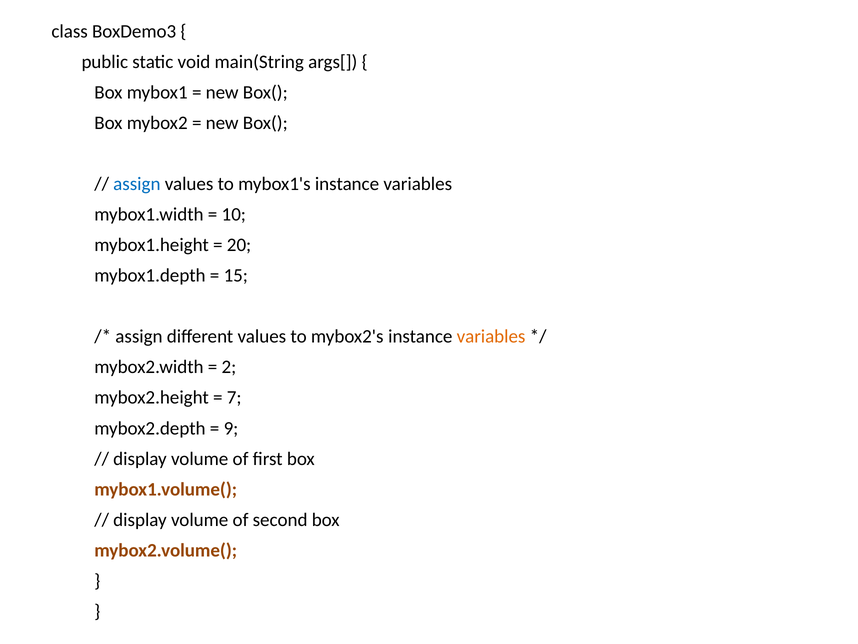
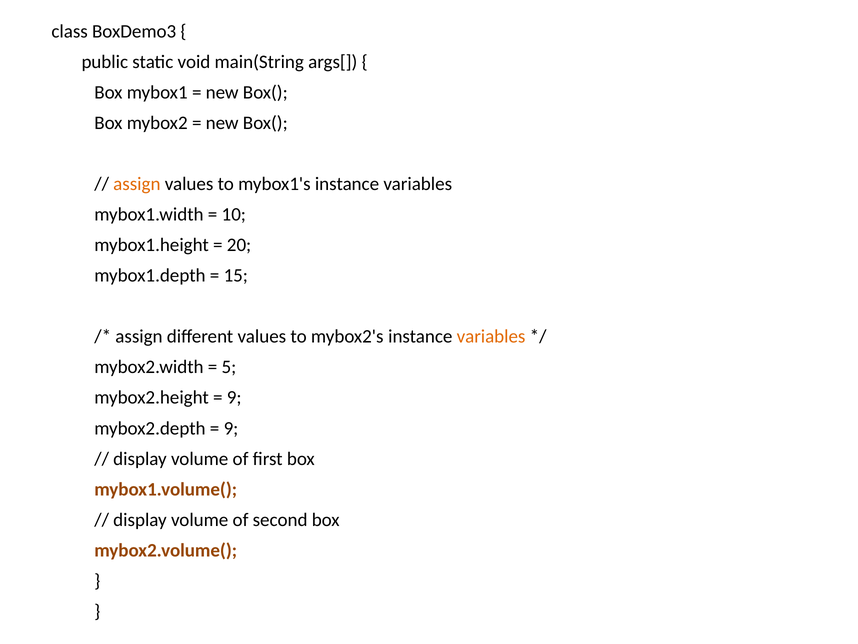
assign at (137, 184) colour: blue -> orange
2: 2 -> 5
7 at (234, 397): 7 -> 9
